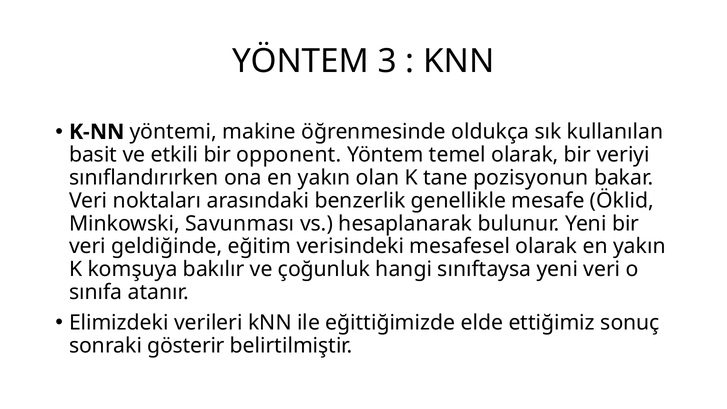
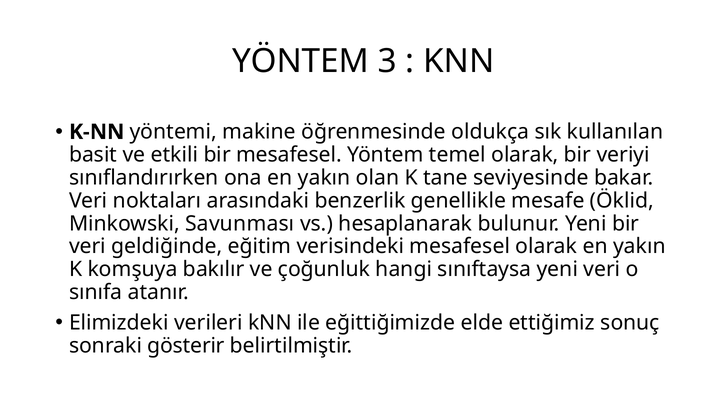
bir opponent: opponent -> mesafesel
pozisyonun: pozisyonun -> seviyesinde
